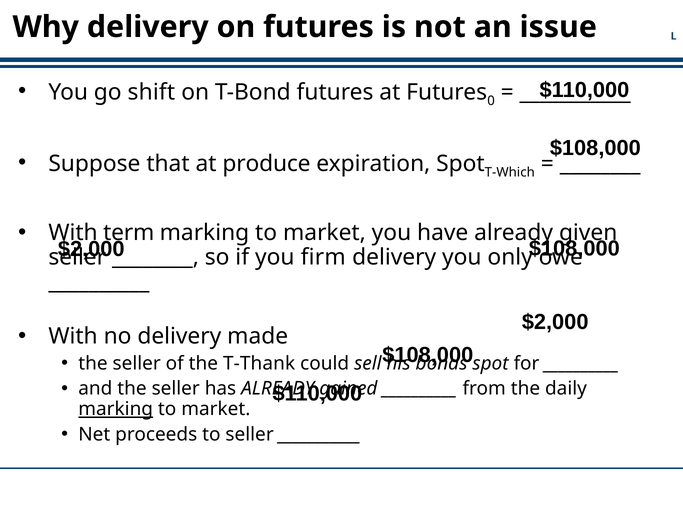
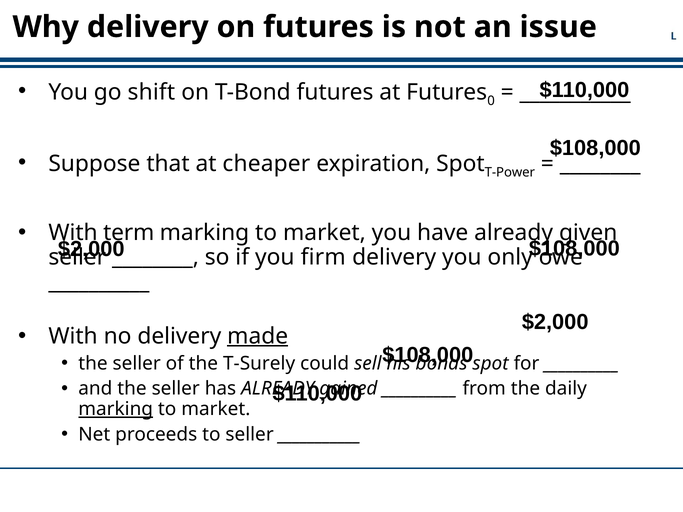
produce: produce -> cheaper
T-Which: T-Which -> T-Power
made underline: none -> present
T-Thank: T-Thank -> T-Surely
